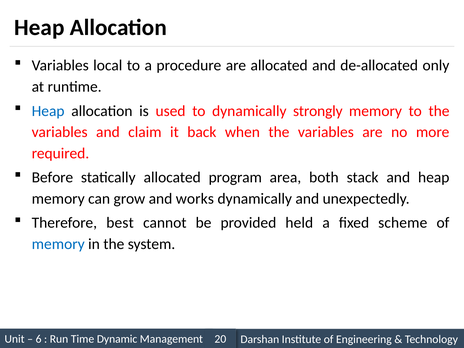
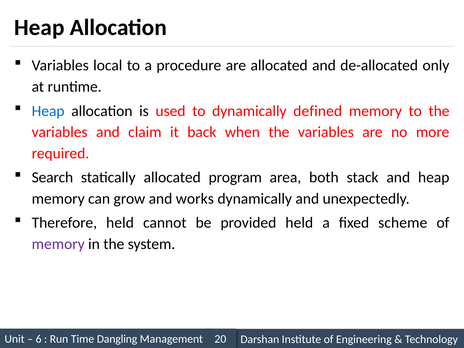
strongly: strongly -> defined
Before: Before -> Search
Therefore best: best -> held
memory at (58, 244) colour: blue -> purple
Dynamic: Dynamic -> Dangling
